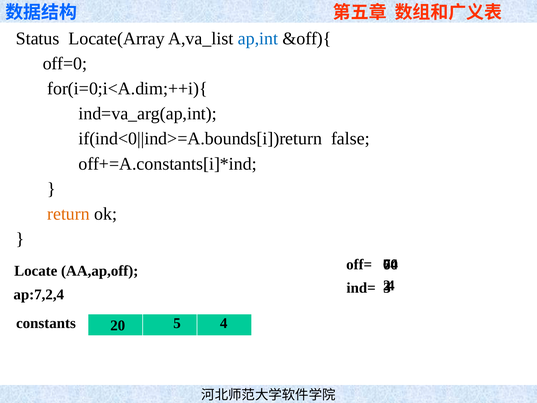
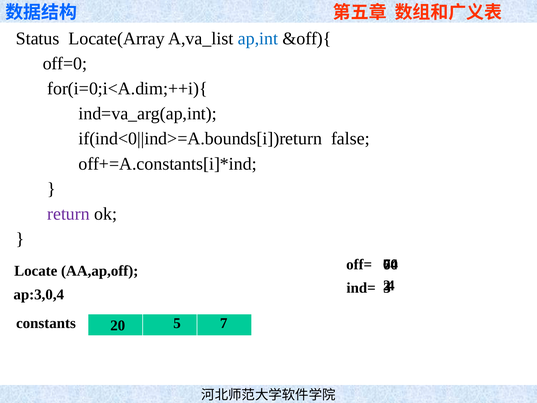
return colour: orange -> purple
ap:7,2,4: ap:7,2,4 -> ap:3,0,4
4: 4 -> 7
